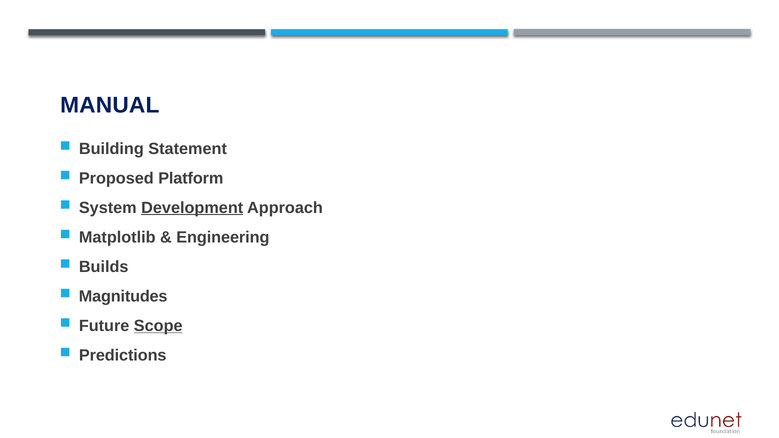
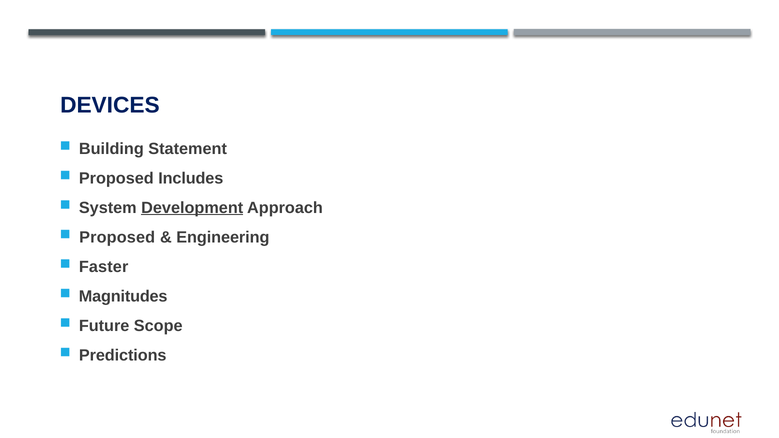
MANUAL: MANUAL -> DEVICES
Platform: Platform -> Includes
Matplotlib at (117, 237): Matplotlib -> Proposed
Builds: Builds -> Faster
Scope underline: present -> none
